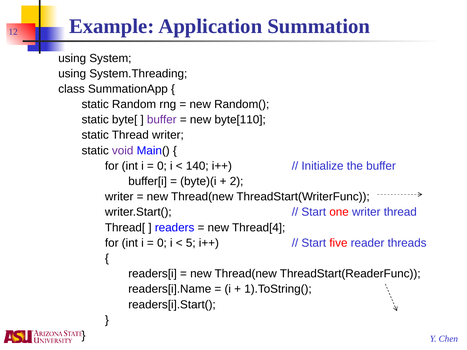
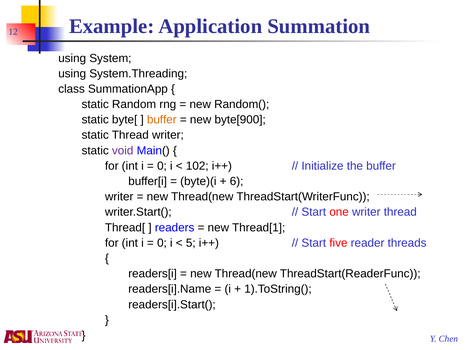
buffer at (162, 120) colour: purple -> orange
byte[110: byte[110 -> byte[900
140: 140 -> 102
2: 2 -> 6
Thread[4: Thread[4 -> Thread[1
